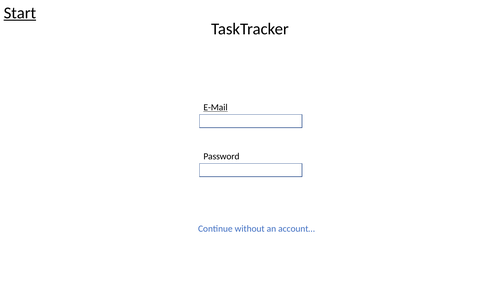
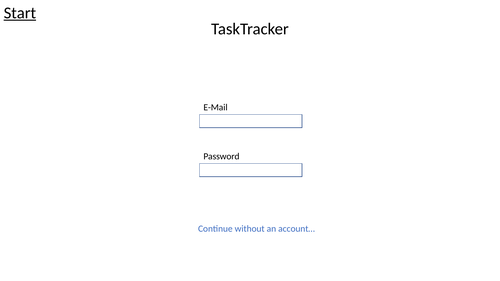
E-Mail underline: present -> none
